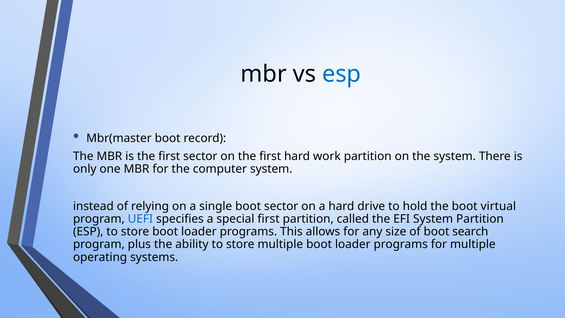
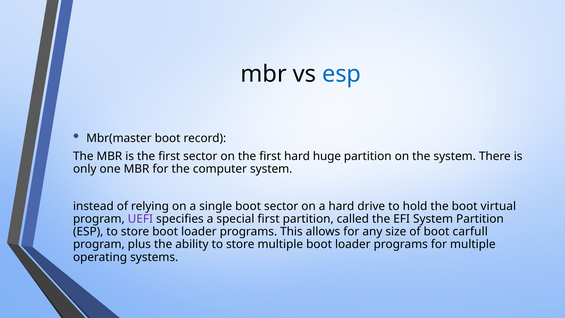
work: work -> huge
UEFI colour: blue -> purple
search: search -> carfull
